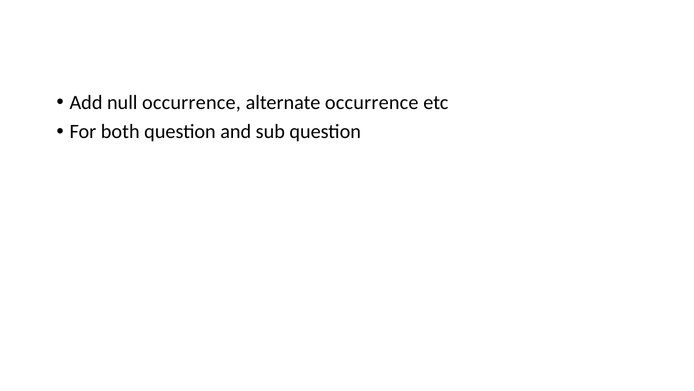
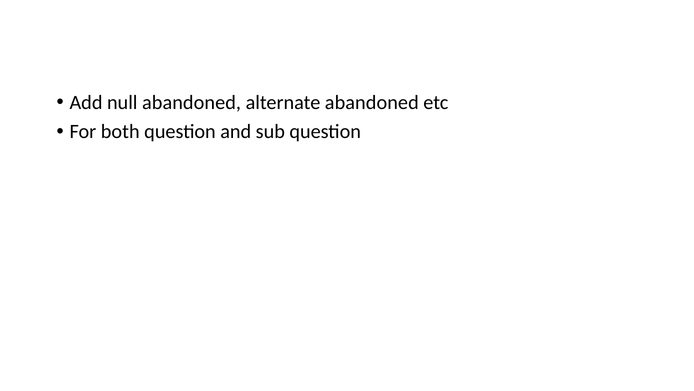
null occurrence: occurrence -> abandoned
alternate occurrence: occurrence -> abandoned
